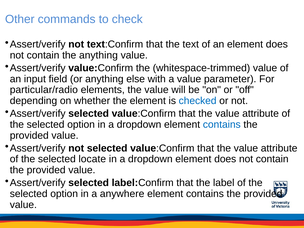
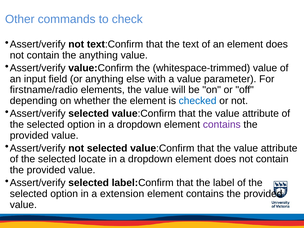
particular/radio: particular/radio -> firstname/radio
contains at (222, 125) colour: blue -> purple
anywhere: anywhere -> extension
